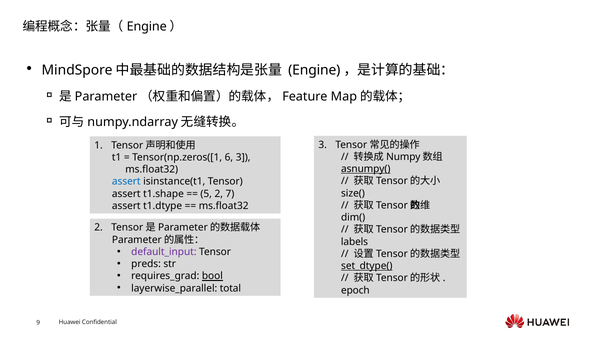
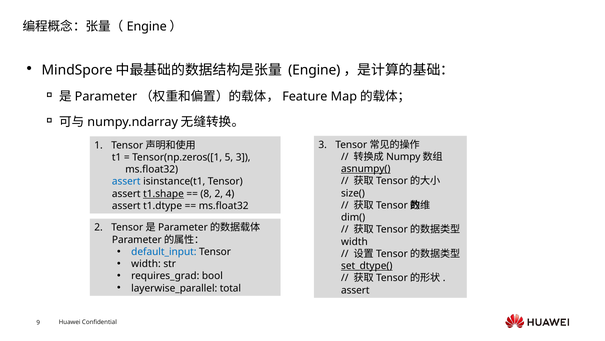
6: 6 -> 5
t1.shape underline: none -> present
5: 5 -> 8
7: 7 -> 4
labels at (355, 241): labels -> width
default_input colour: purple -> blue
preds at (146, 263): preds -> width
bool underline: present -> none
epoch at (355, 290): epoch -> assert
